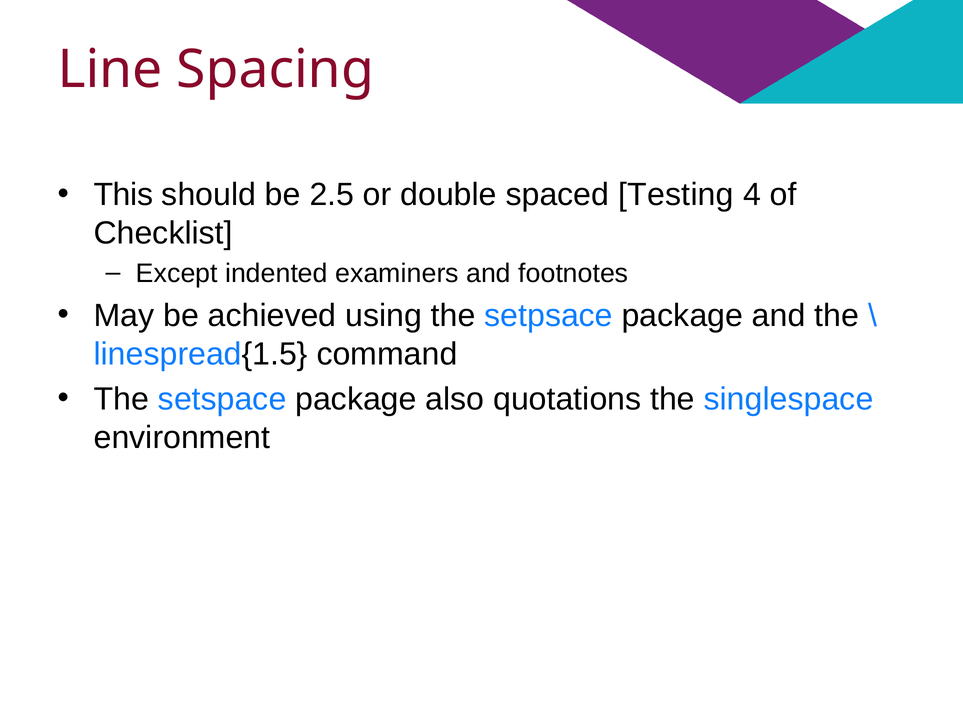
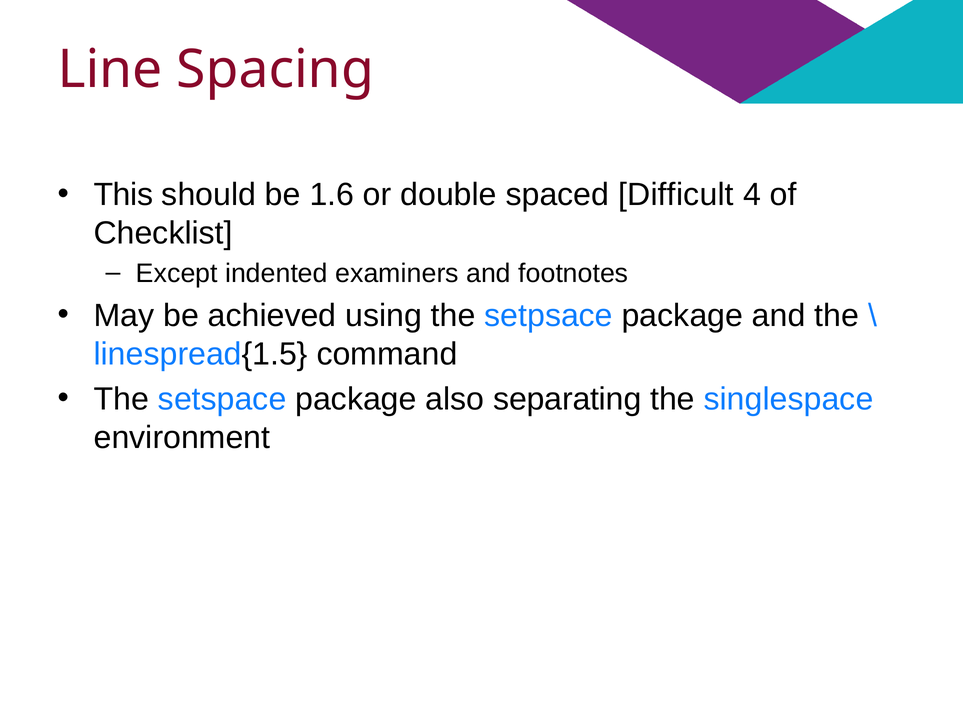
2.5: 2.5 -> 1.6
Testing: Testing -> Difficult
quotations: quotations -> separating
